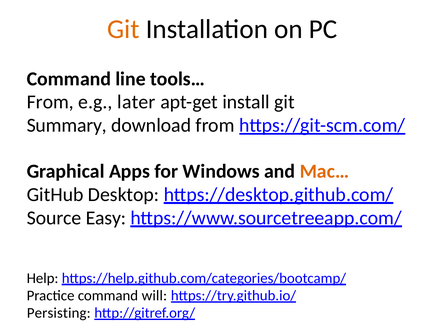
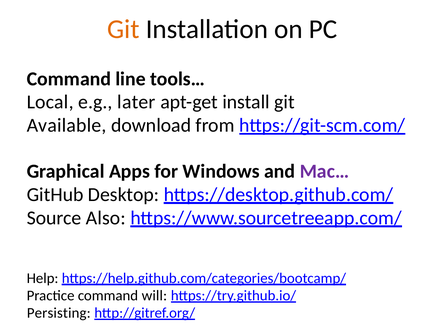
From at (50, 102): From -> Local
Summary: Summary -> Available
Mac… colour: orange -> purple
Easy: Easy -> Also
